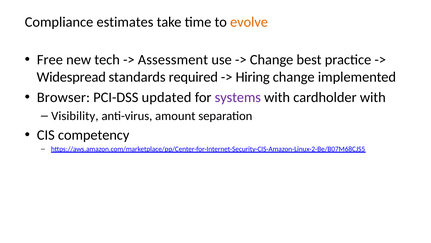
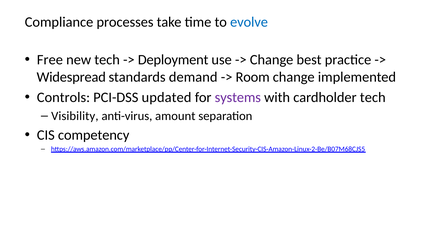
estimates: estimates -> processes
evolve colour: orange -> blue
Assessment: Assessment -> Deployment
required: required -> demand
Hiring: Hiring -> Room
Browser: Browser -> Controls
cardholder with: with -> tech
